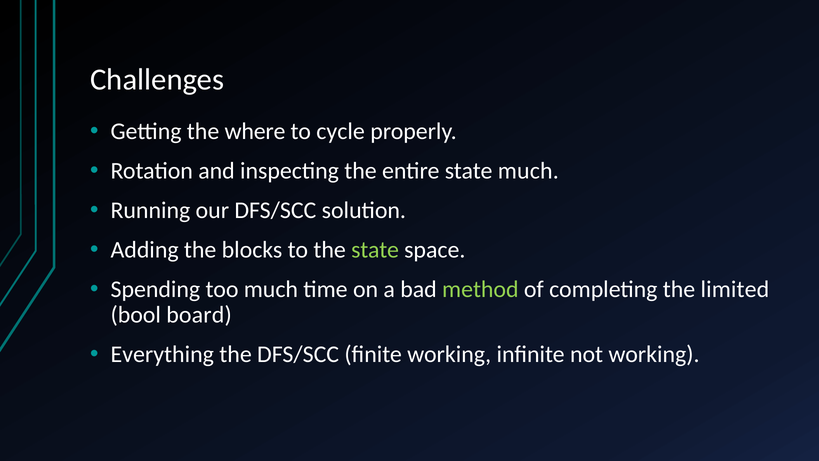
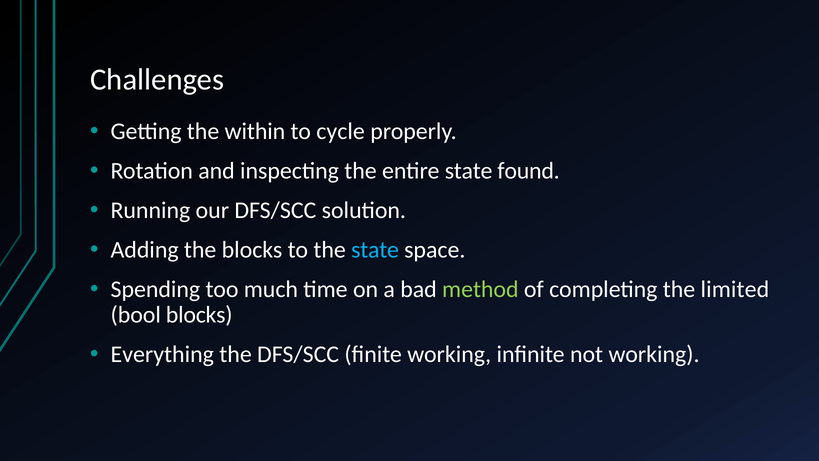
where: where -> within
state much: much -> found
state at (375, 250) colour: light green -> light blue
bool board: board -> blocks
